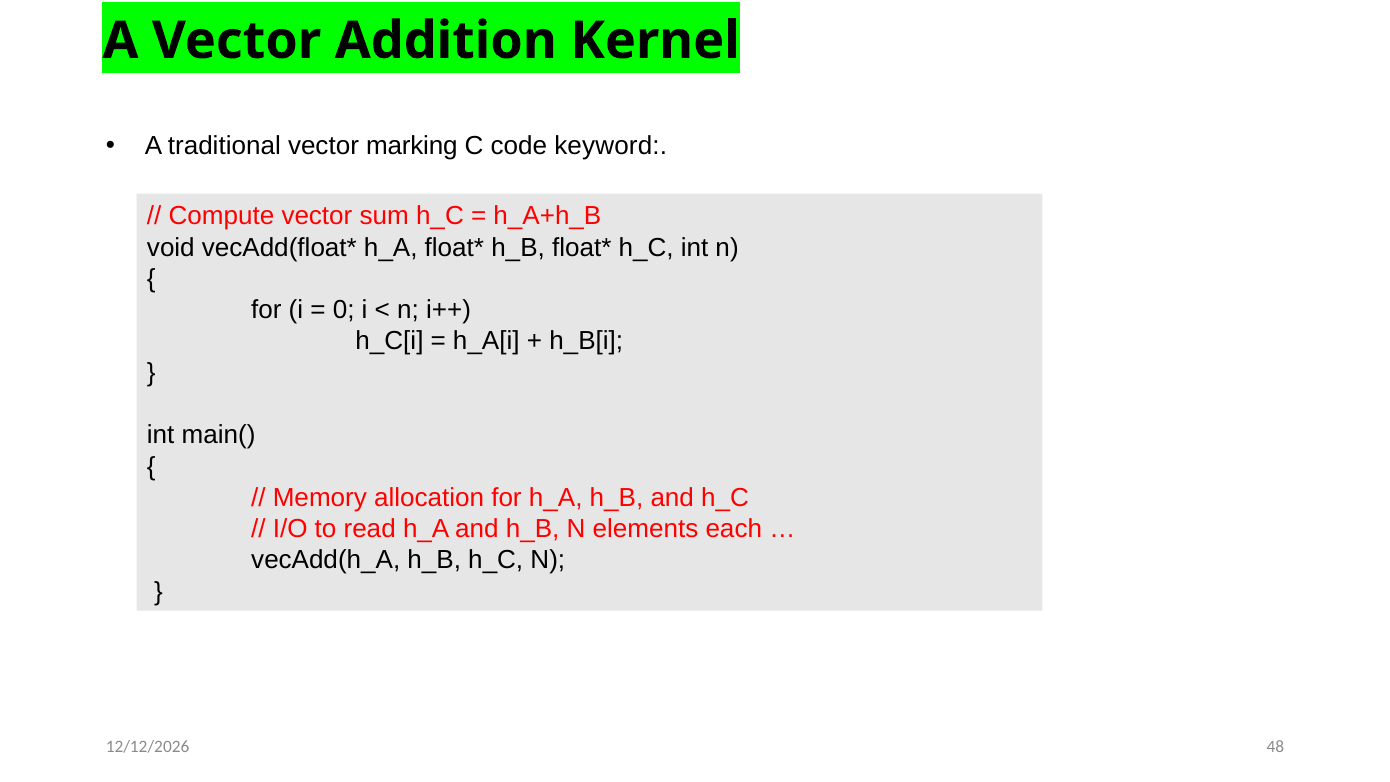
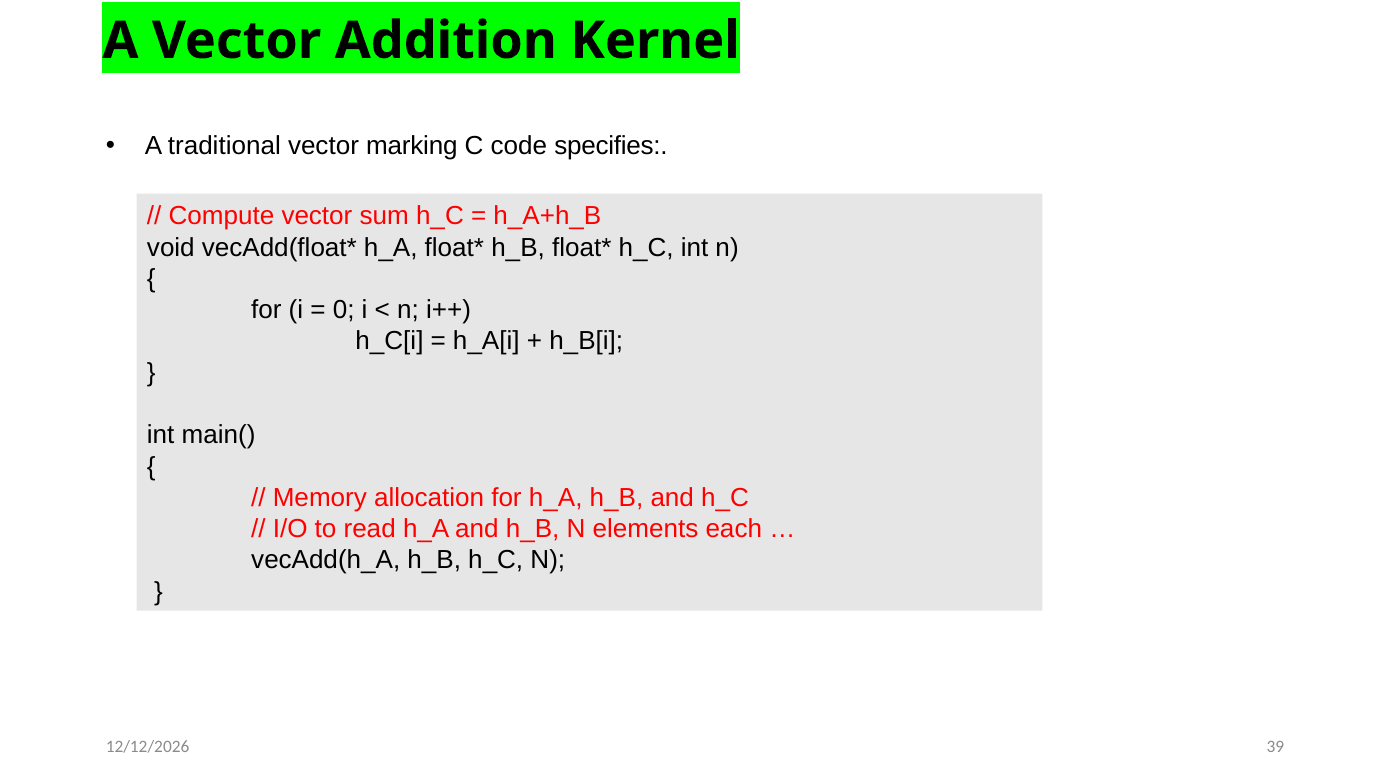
keyword: keyword -> specifies
48: 48 -> 39
